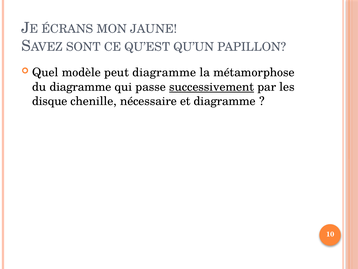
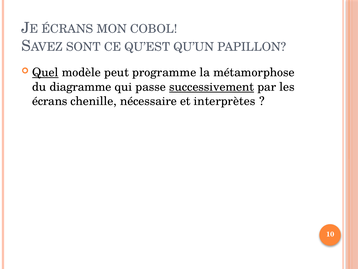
JAUNE: JAUNE -> COBOL
Quel underline: none -> present
peut diagramme: diagramme -> programme
disque at (50, 101): disque -> écrans
et diagramme: diagramme -> interprètes
